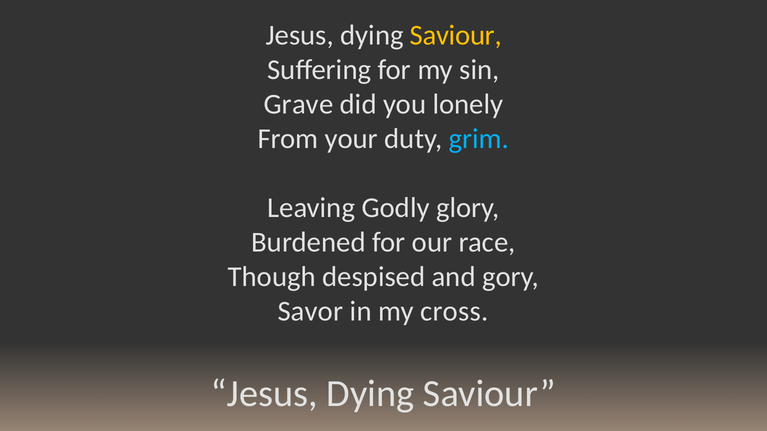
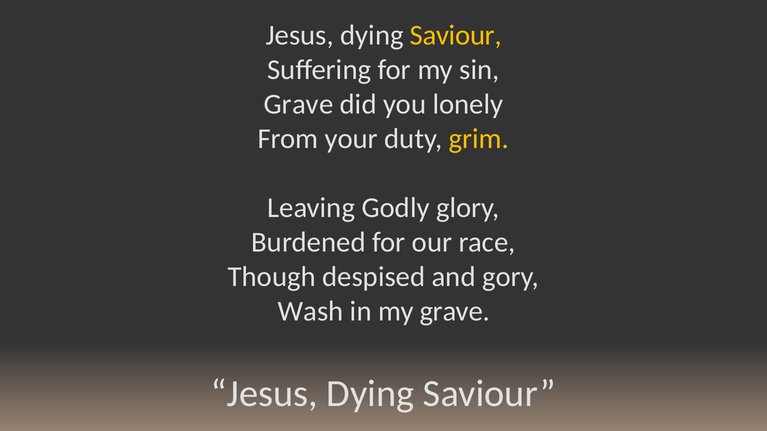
grim colour: light blue -> yellow
Savor: Savor -> Wash
my cross: cross -> grave
